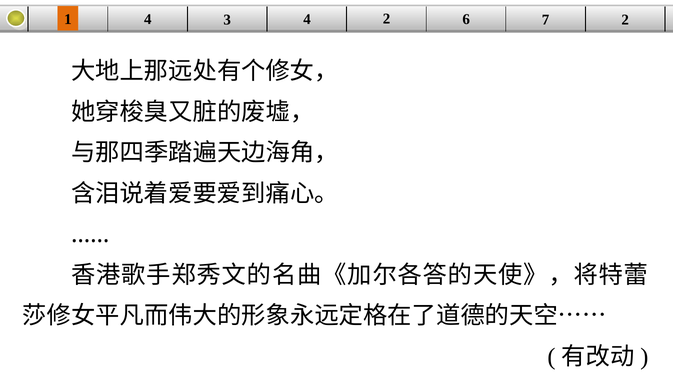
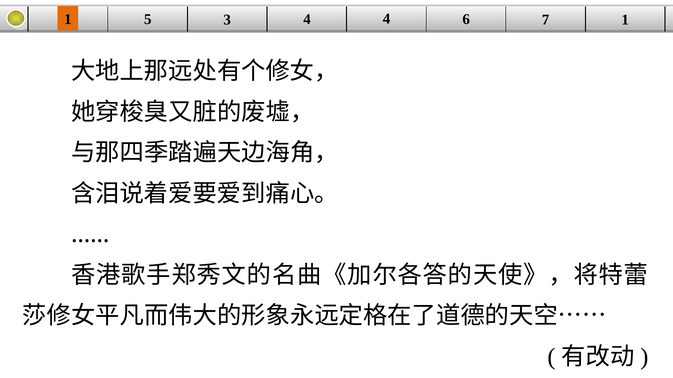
1 4: 4 -> 5
4 2: 2 -> 4
7 2: 2 -> 1
